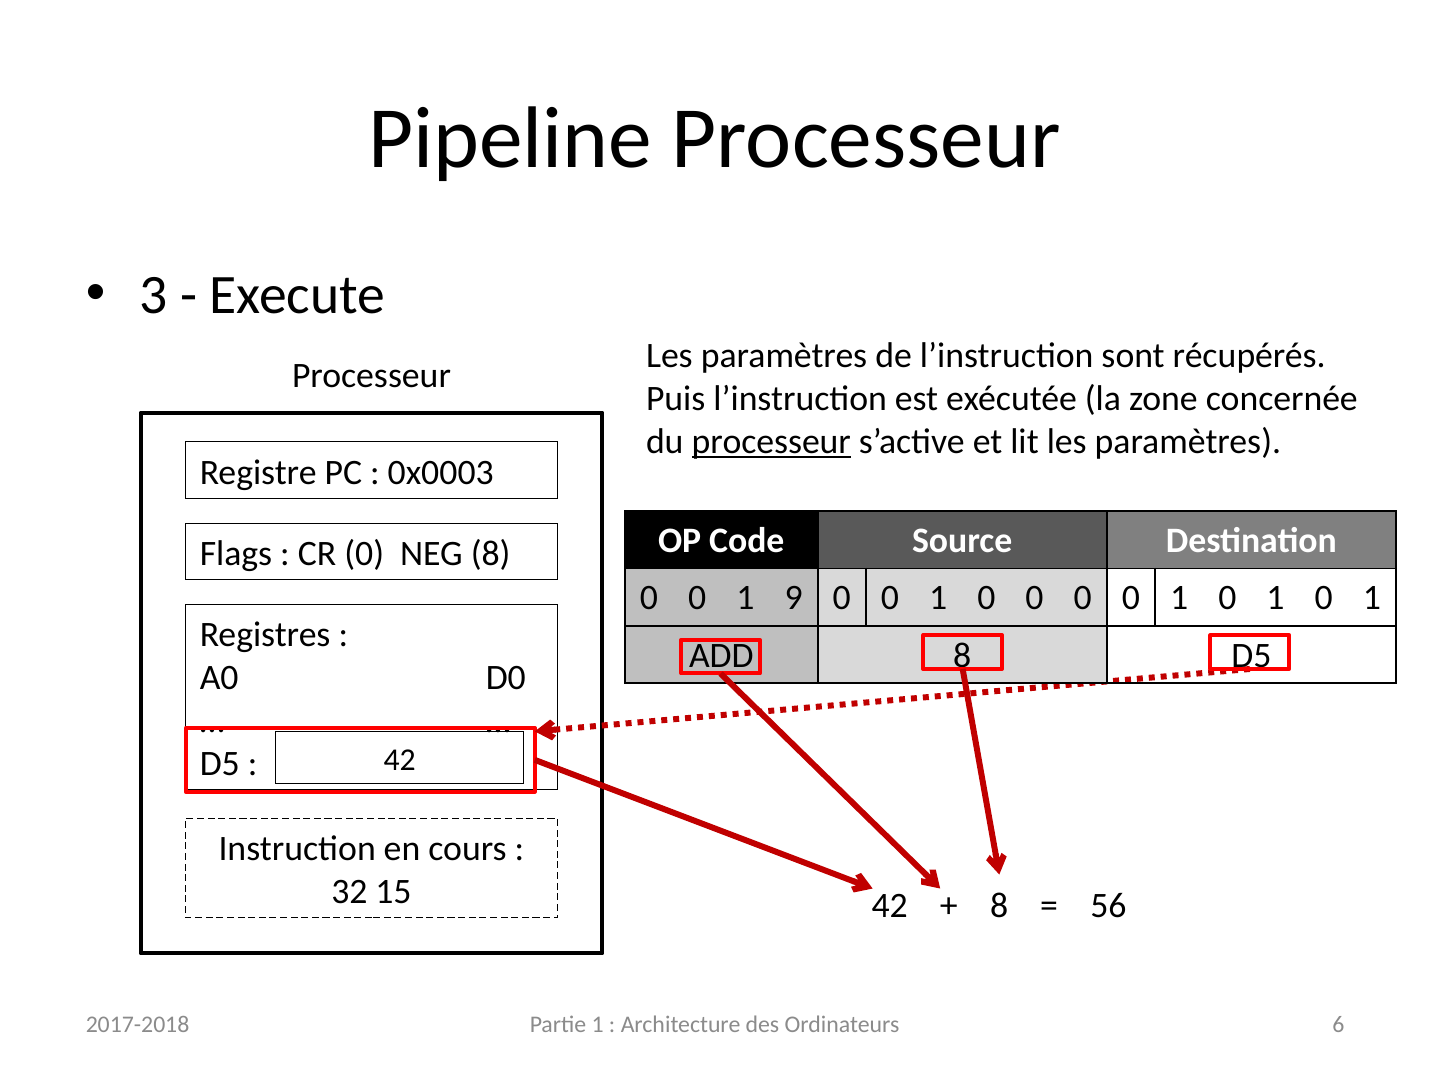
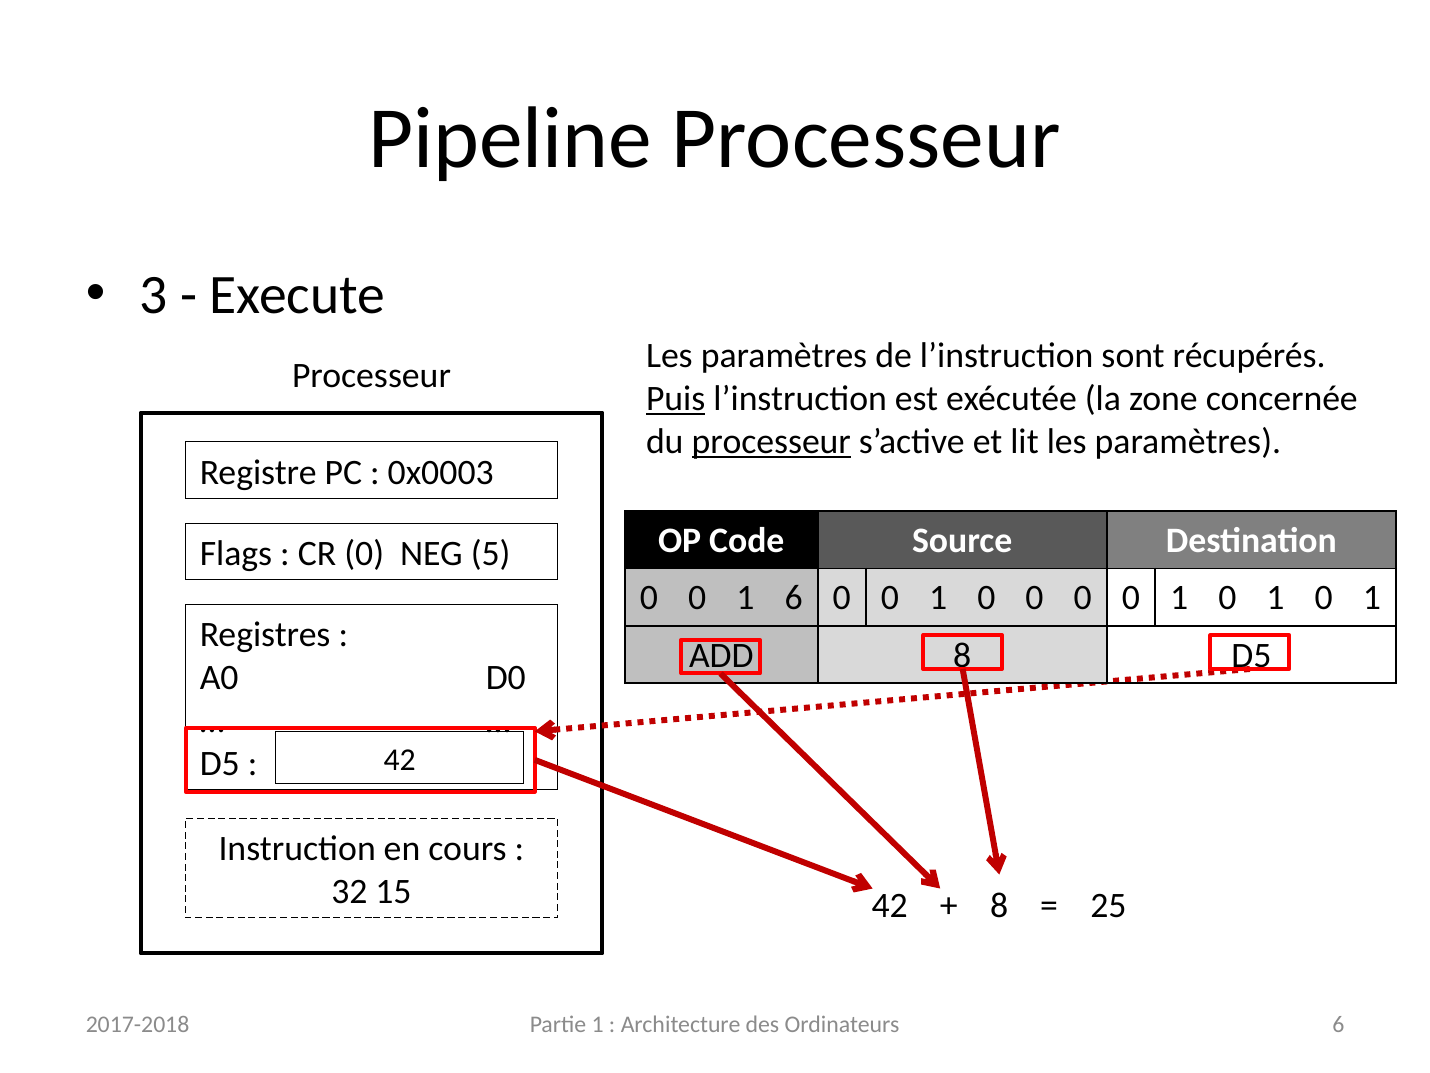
Puis underline: none -> present
NEG 8: 8 -> 5
1 9: 9 -> 6
56: 56 -> 25
